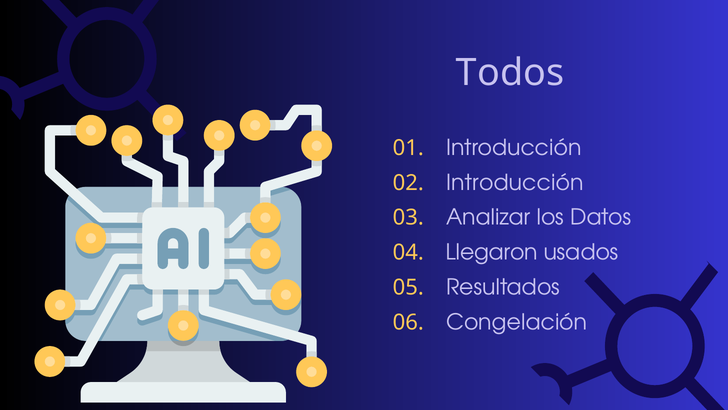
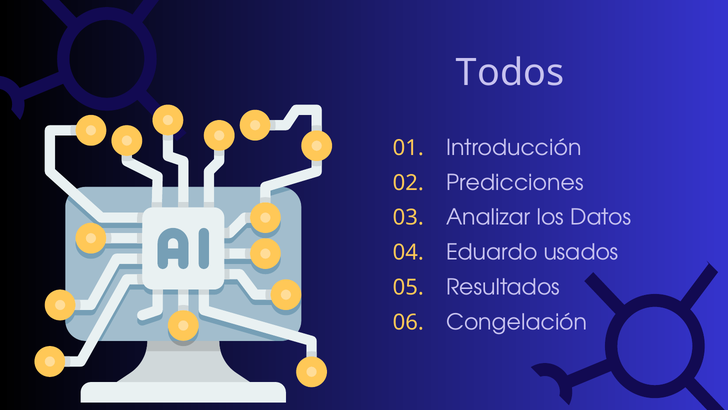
Introducción at (515, 183): Introducción -> Predicciones
Llegaron: Llegaron -> Eduardo
